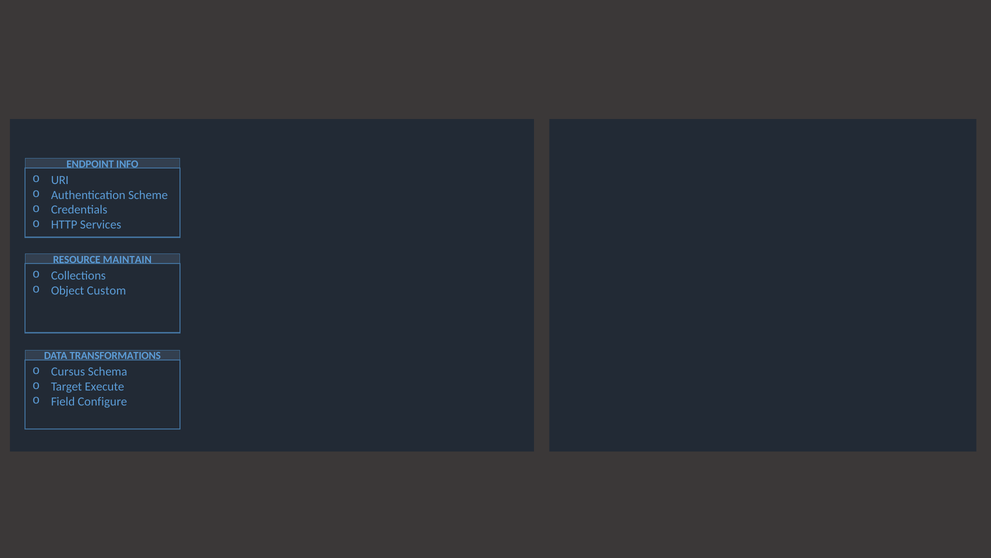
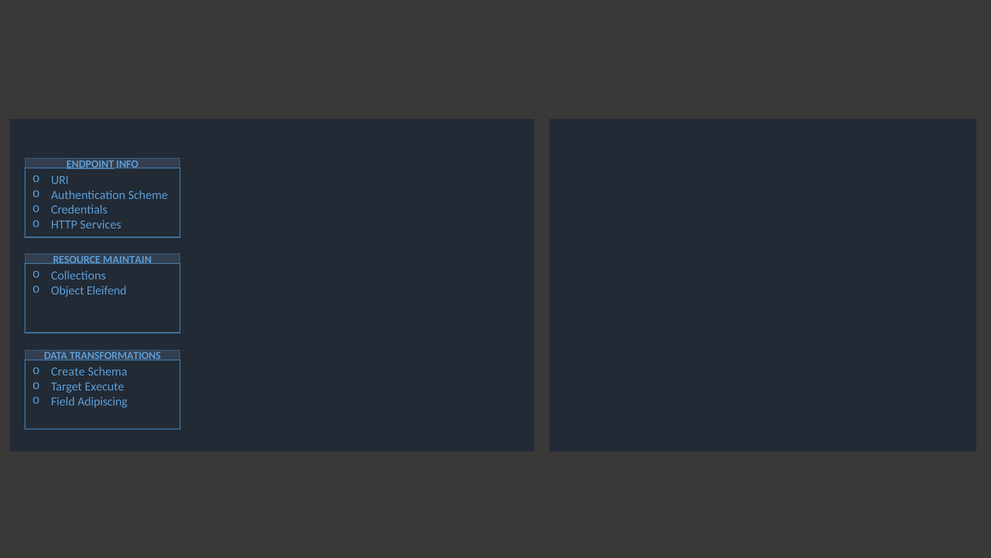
ENDPOINT underline: none -> present
Custom: Custom -> Eleifend
Cursus: Cursus -> Create
Configure: Configure -> Adipiscing
